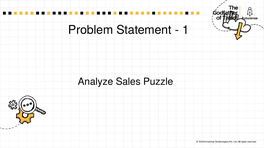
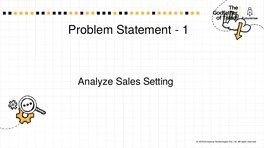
Puzzle: Puzzle -> Setting
